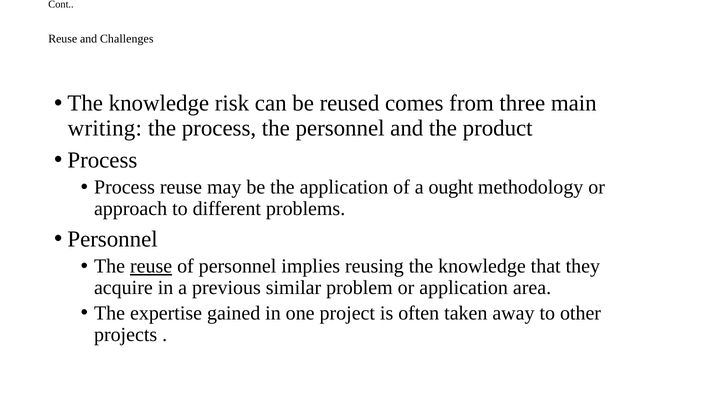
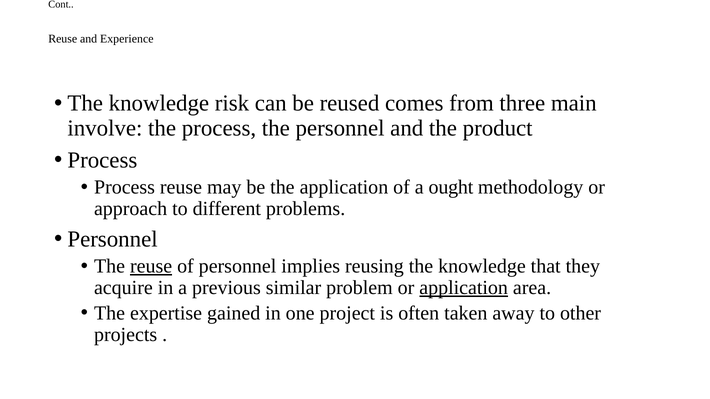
Challenges: Challenges -> Experience
writing: writing -> involve
application at (464, 288) underline: none -> present
